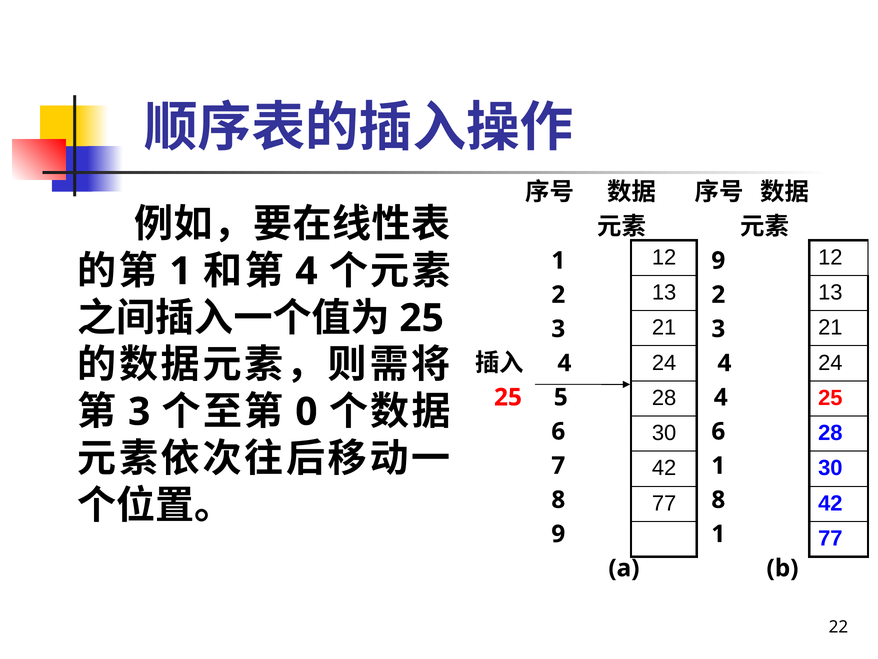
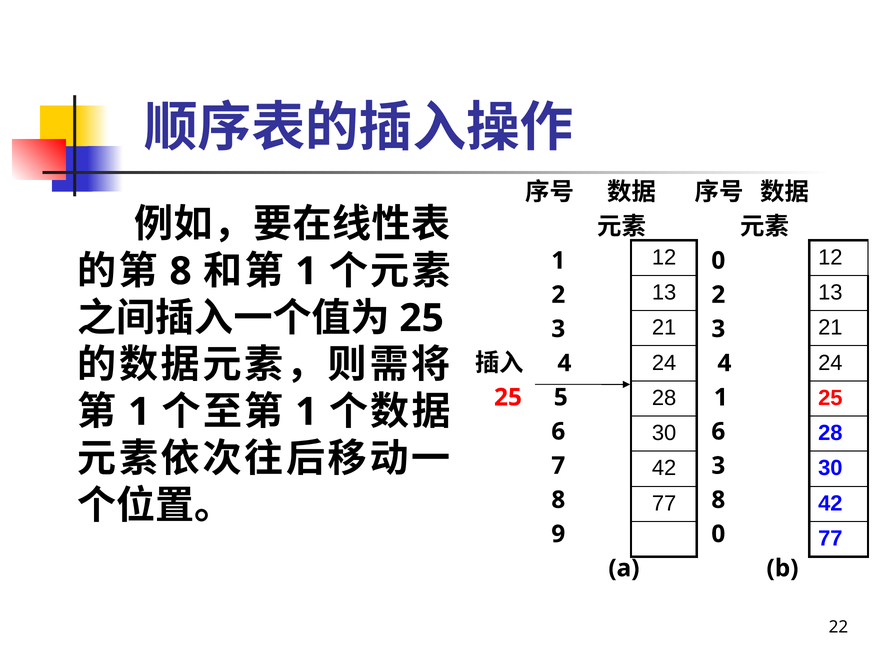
1 at (181, 271): 1 -> 8
4 at (306, 271): 4 -> 1
1 9: 9 -> 0
5 4: 4 -> 1
3 at (139, 412): 3 -> 1
0 at (306, 412): 0 -> 1
7 1: 1 -> 3
9 1: 1 -> 0
